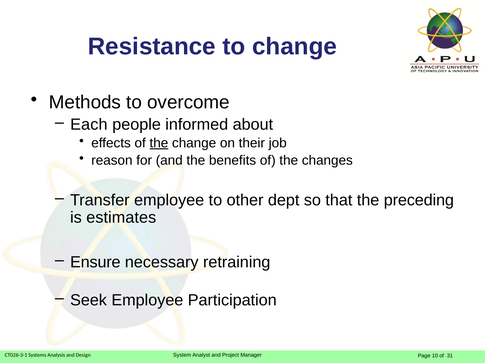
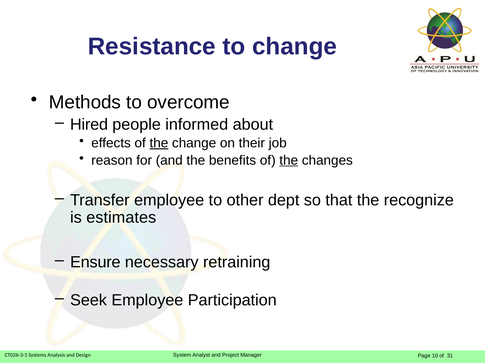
Each: Each -> Hired
the at (289, 161) underline: none -> present
preceding: preceding -> recognize
